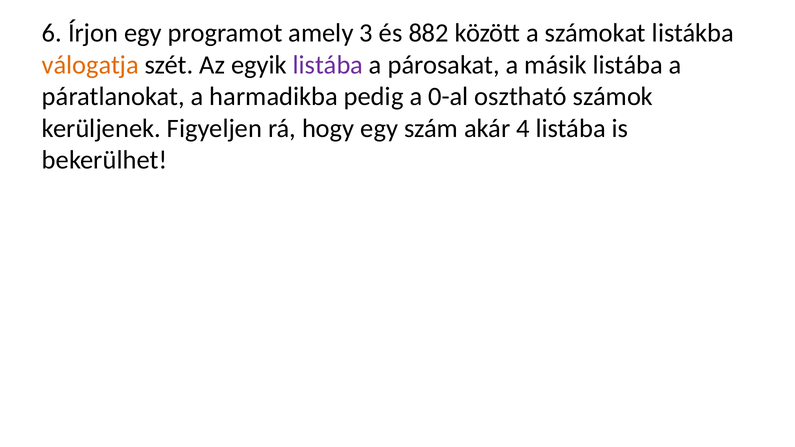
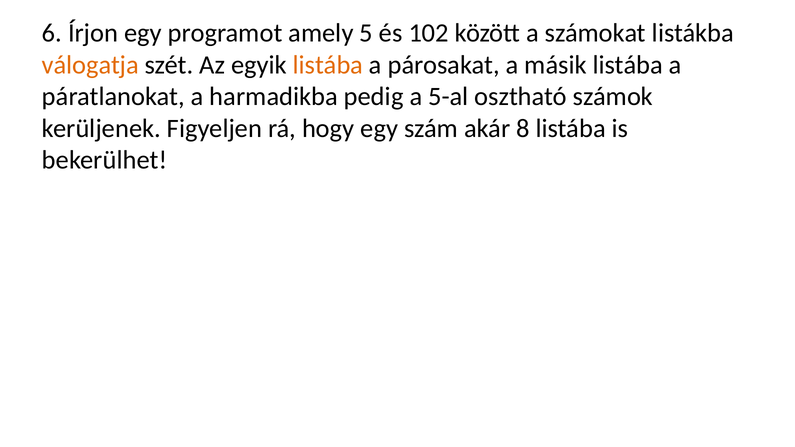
3: 3 -> 5
882: 882 -> 102
listába at (328, 65) colour: purple -> orange
0-al: 0-al -> 5-al
4: 4 -> 8
